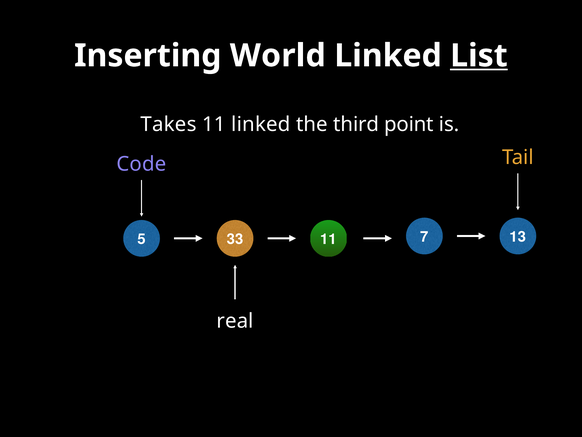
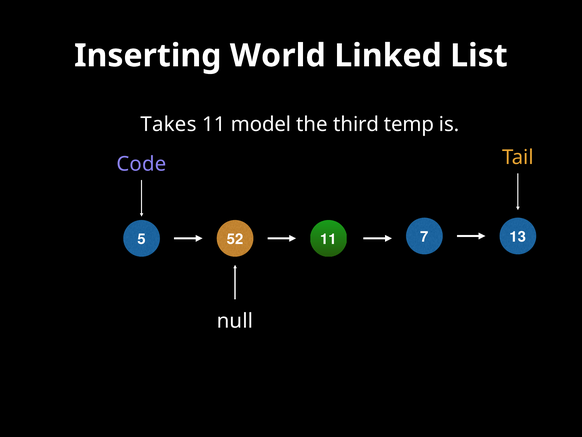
List underline: present -> none
11 linked: linked -> model
point: point -> temp
33: 33 -> 52
real: real -> null
